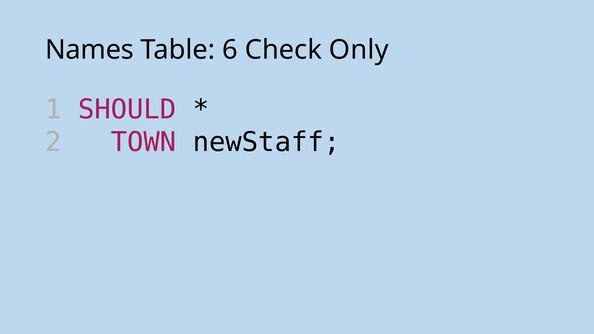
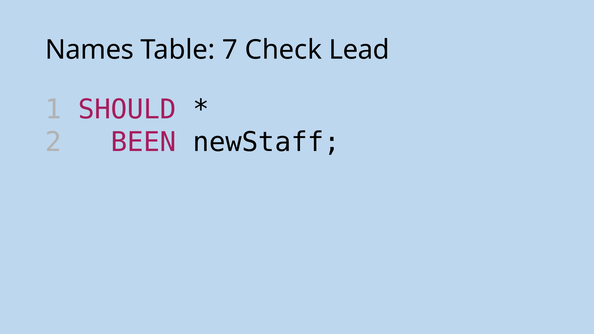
6: 6 -> 7
Only: Only -> Lead
TOWN: TOWN -> BEEN
